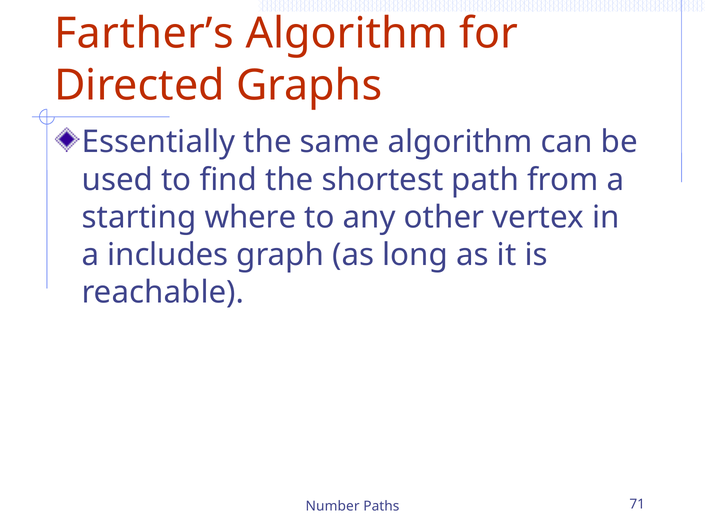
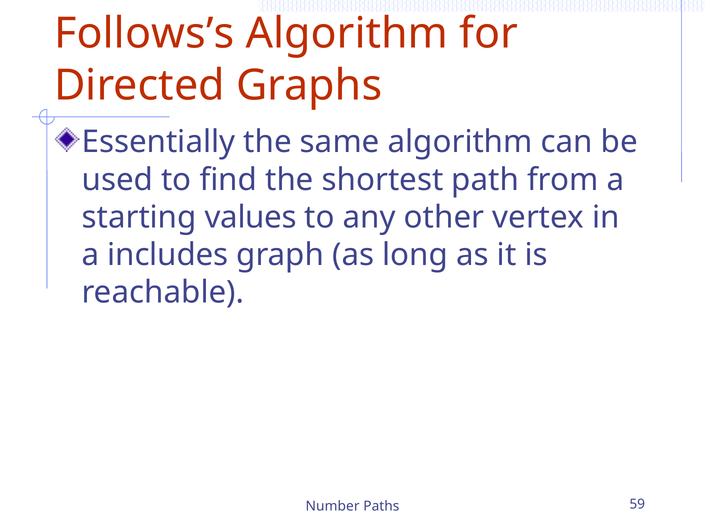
Farther’s: Farther’s -> Follows’s
where: where -> values
71: 71 -> 59
